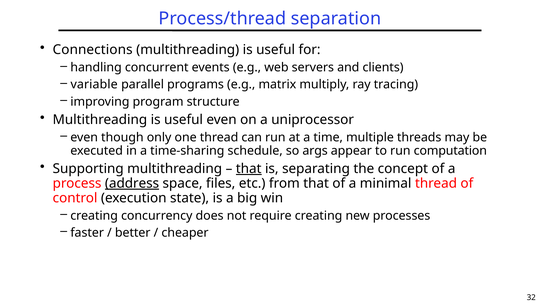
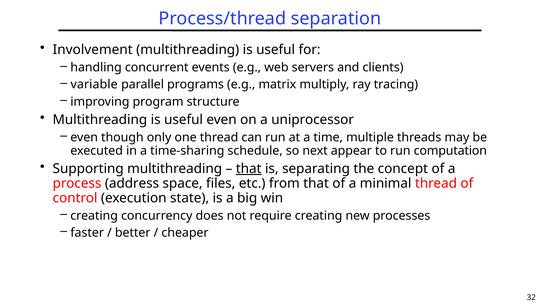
Connections: Connections -> Involvement
args: args -> next
address underline: present -> none
